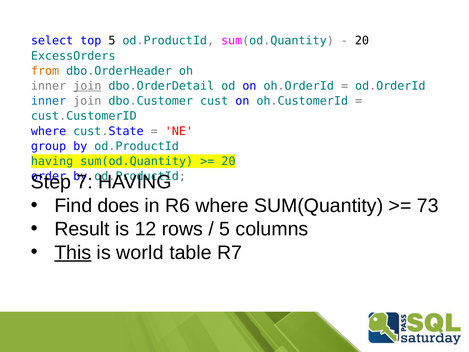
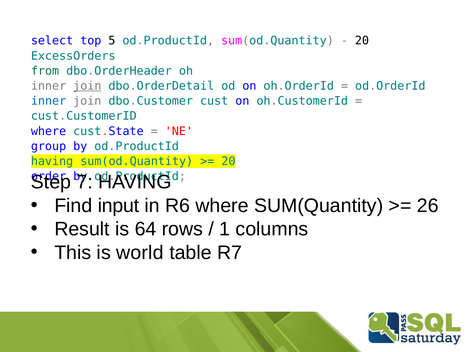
from colour: orange -> green
does: does -> input
73: 73 -> 26
12: 12 -> 64
5 at (225, 229): 5 -> 1
This underline: present -> none
